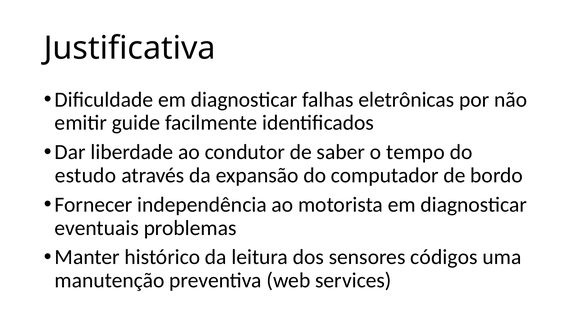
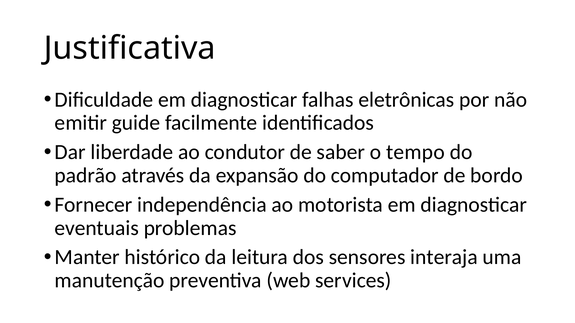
estudo: estudo -> padrão
códigos: códigos -> interaja
